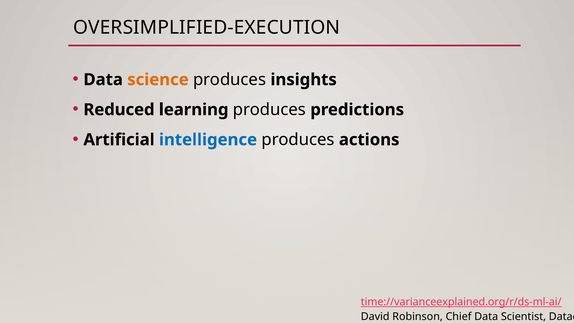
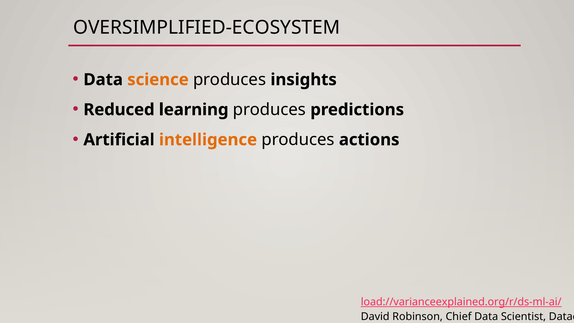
OVERSIMPLIFIED-EXECUTION: OVERSIMPLIFIED-EXECUTION -> OVERSIMPLIFIED-ECOSYSTEM
intelligence colour: blue -> orange
time://varianceexplained.org/r/ds-ml-ai/: time://varianceexplained.org/r/ds-ml-ai/ -> load://varianceexplained.org/r/ds-ml-ai/
